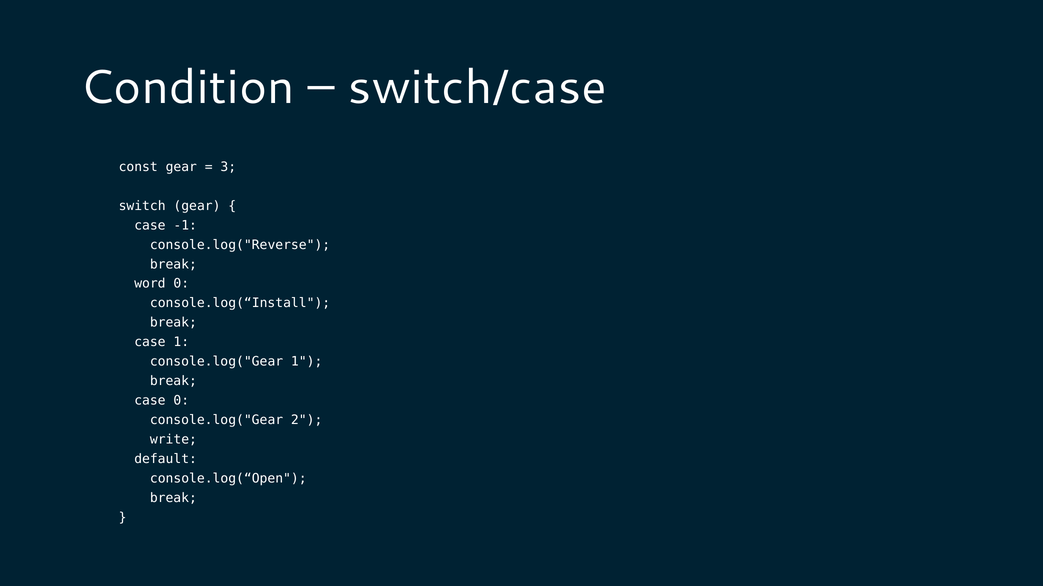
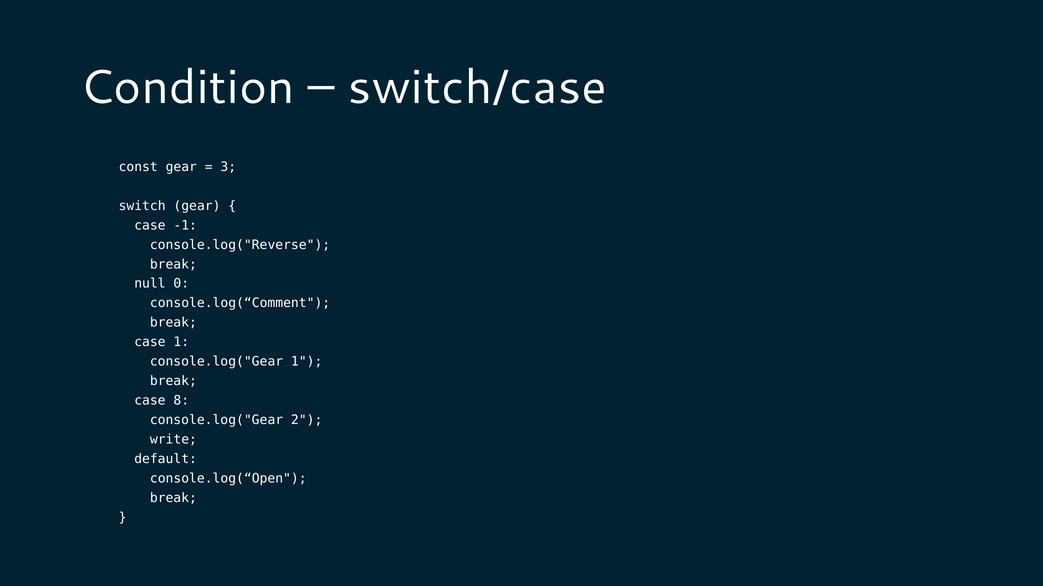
word: word -> null
console.log(“Install: console.log(“Install -> console.log(“Comment
case 0: 0 -> 8
